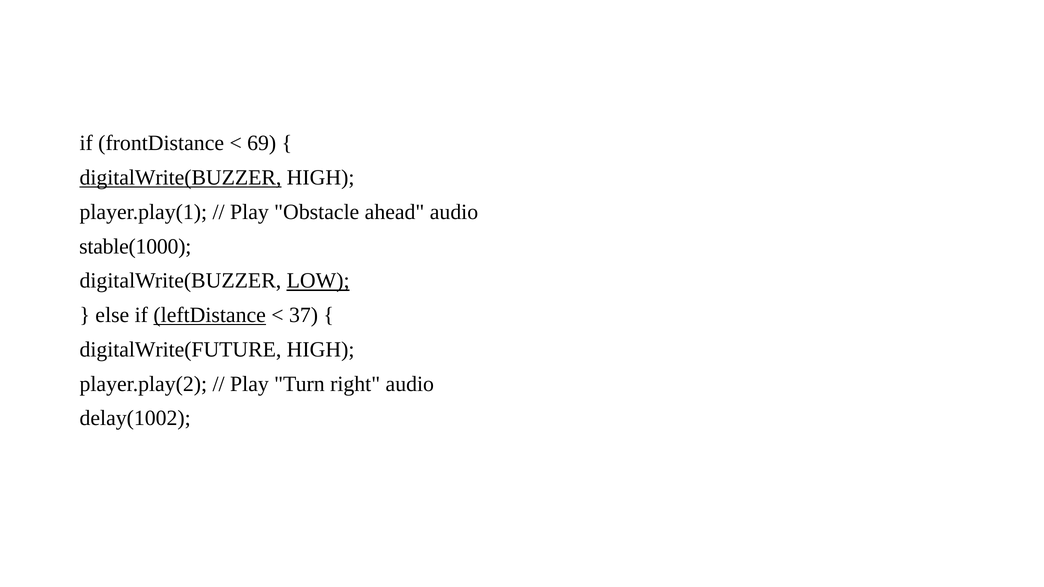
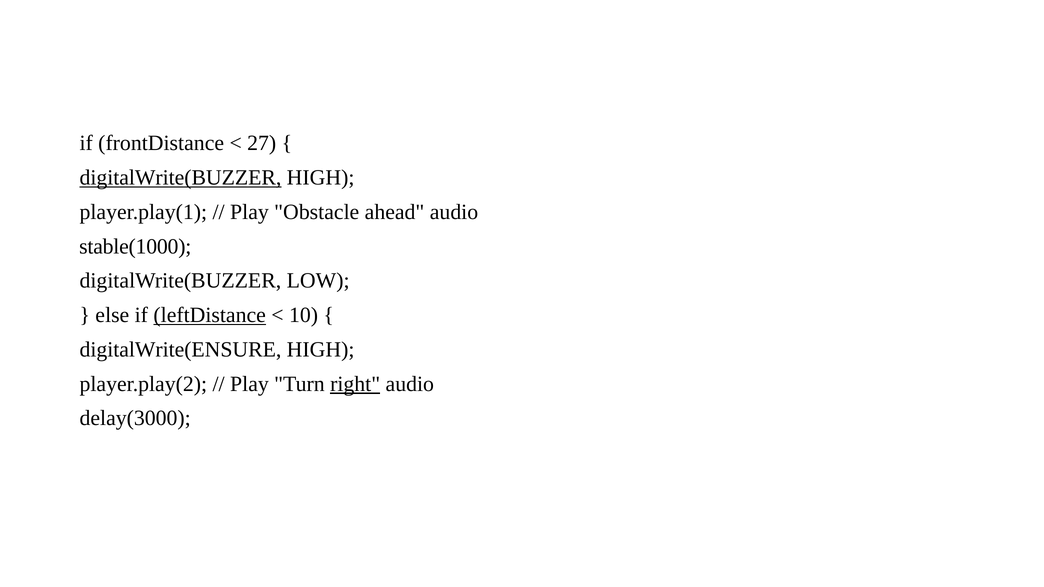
69: 69 -> 27
LOW underline: present -> none
37: 37 -> 10
digitalWrite(FUTURE: digitalWrite(FUTURE -> digitalWrite(ENSURE
right underline: none -> present
delay(1002: delay(1002 -> delay(3000
